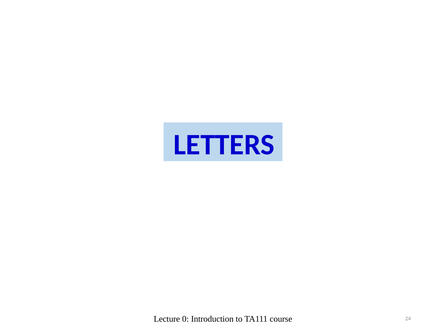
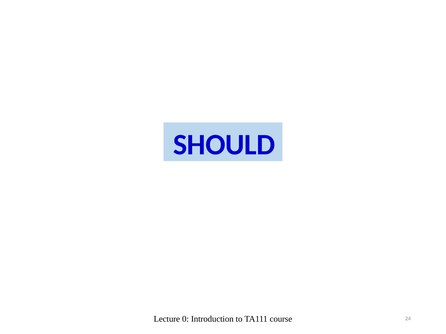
LETTERS: LETTERS -> SHOULD
